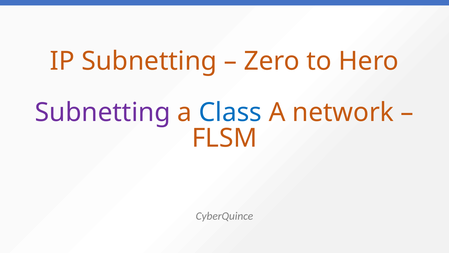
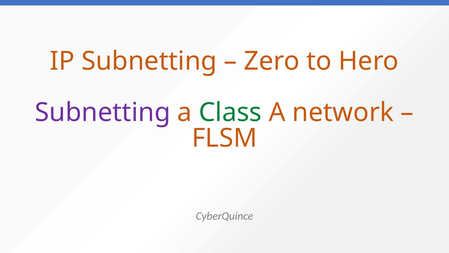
Class colour: blue -> green
